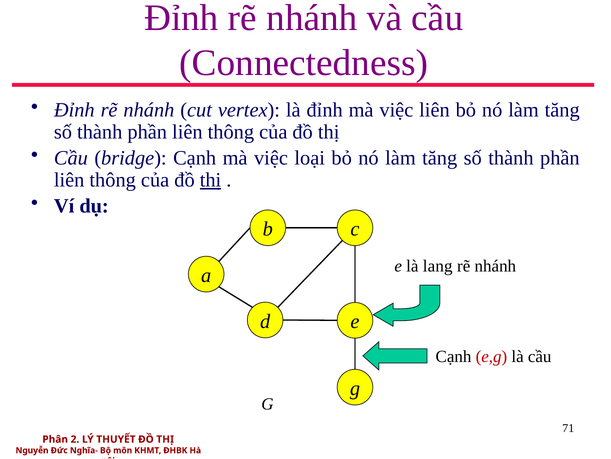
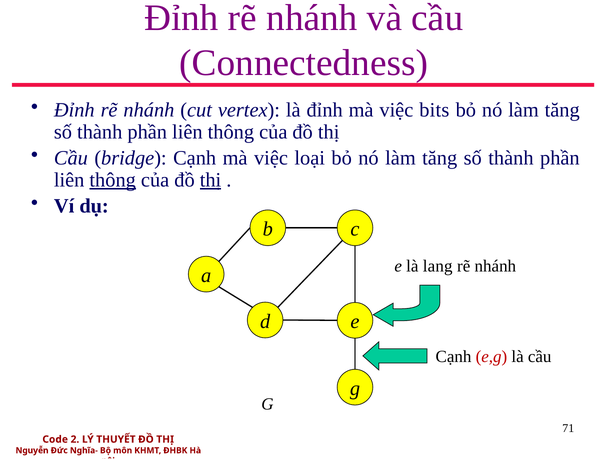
việc liên: liên -> bits
thông at (113, 180) underline: none -> present
Phân: Phân -> Code
